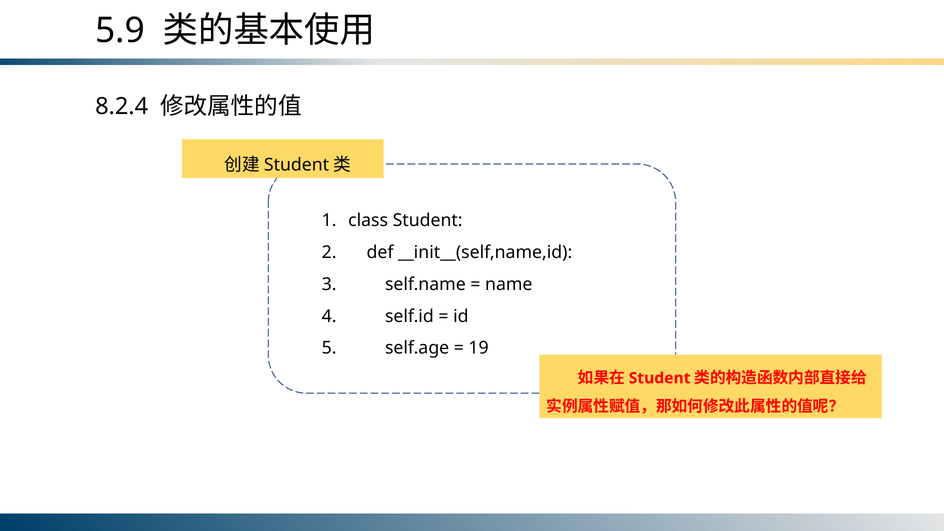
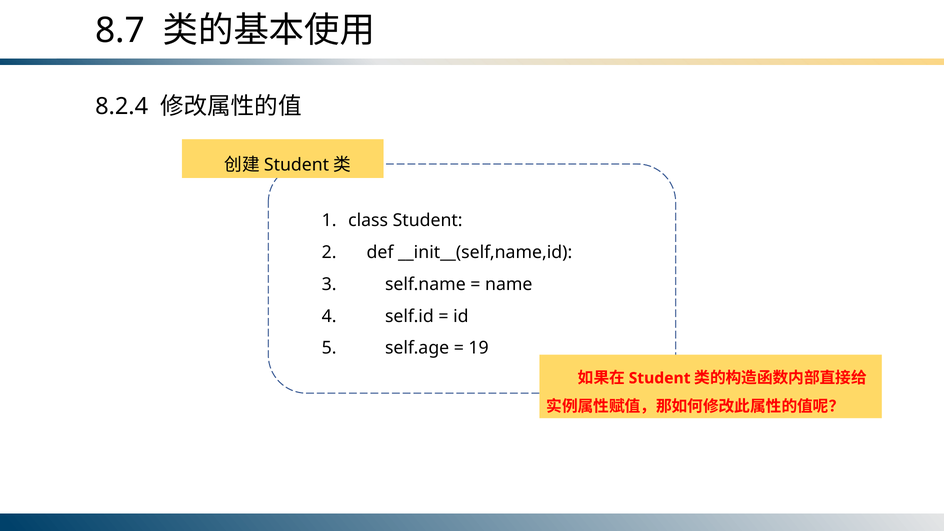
5.9: 5.9 -> 8.7
